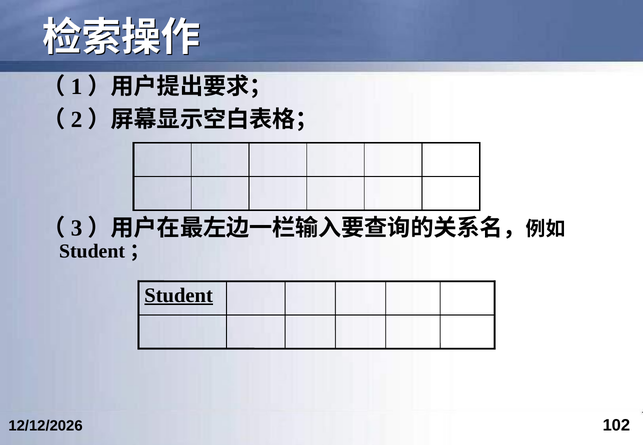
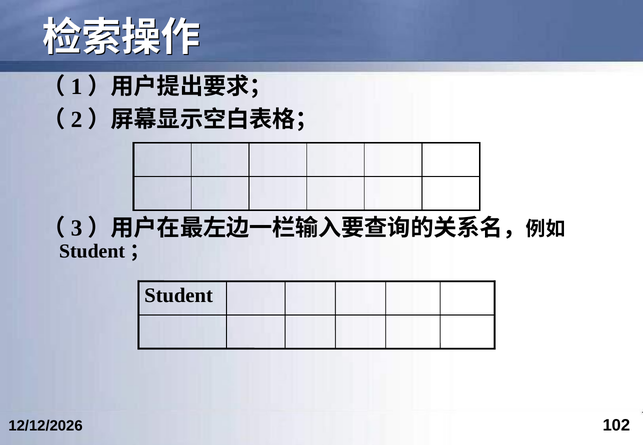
Student underline: present -> none
